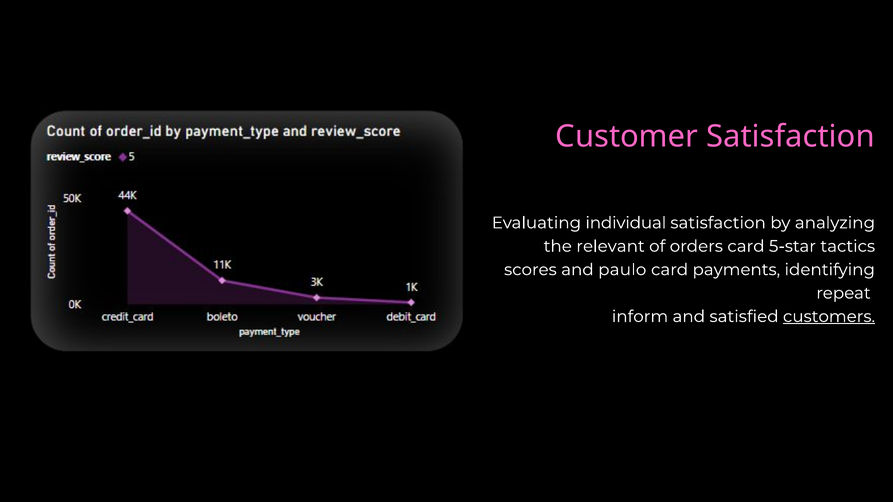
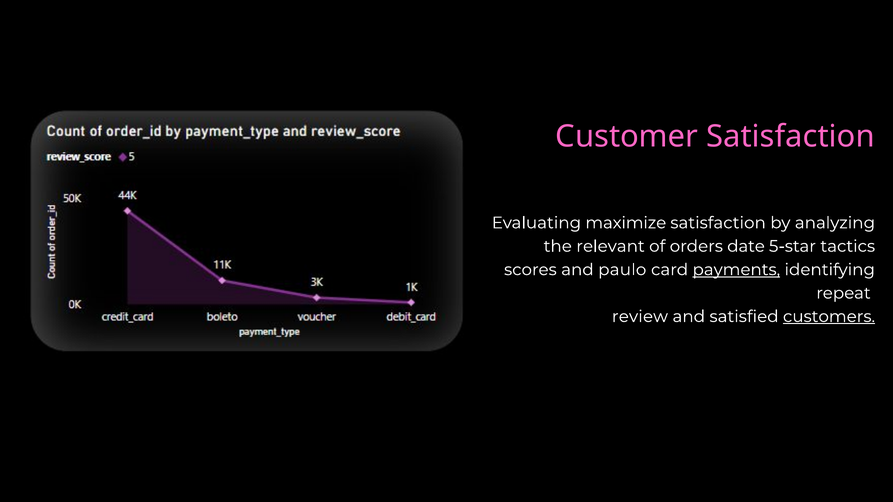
individual: individual -> maximize
orders card: card -> date
payments underline: none -> present
inform: inform -> review
